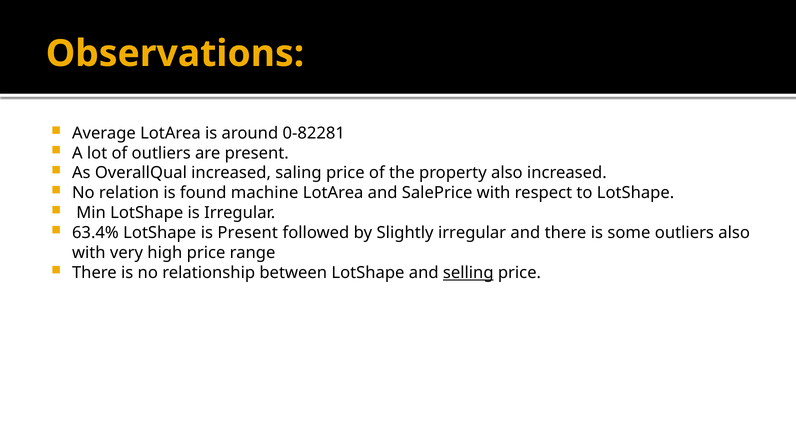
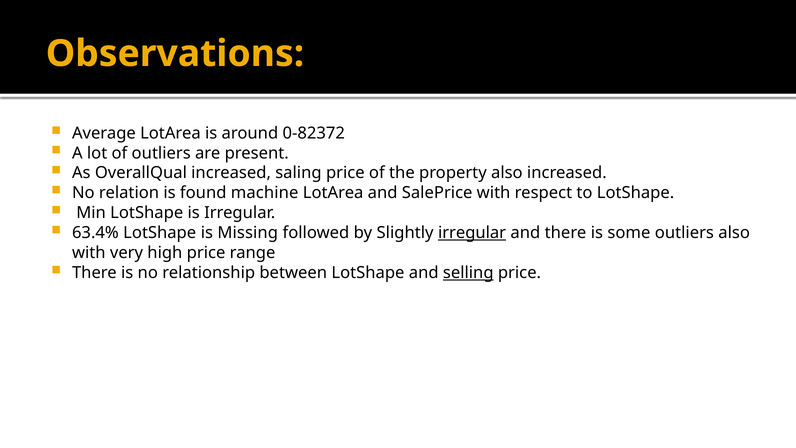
0-82281: 0-82281 -> 0-82372
is Present: Present -> Missing
irregular at (472, 233) underline: none -> present
